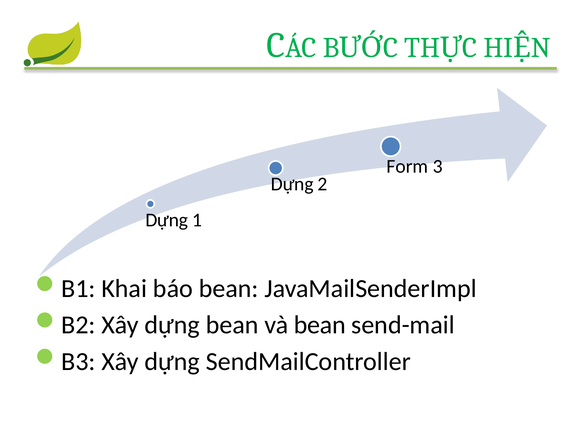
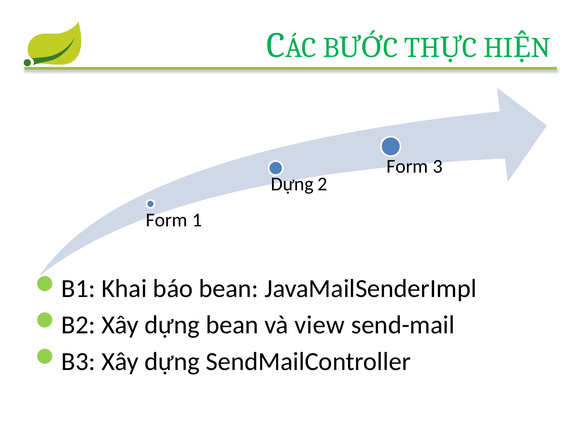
Dựng at (167, 220): Dựng -> Form
và bean: bean -> view
